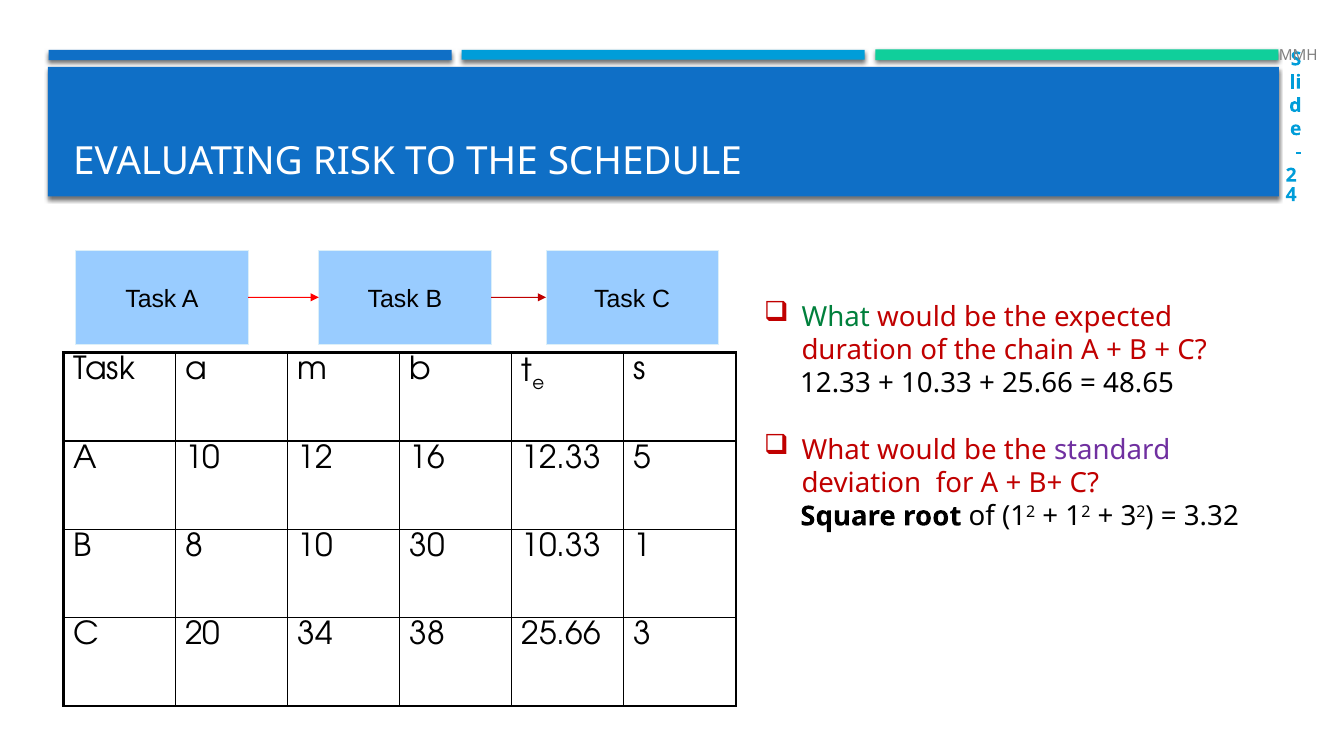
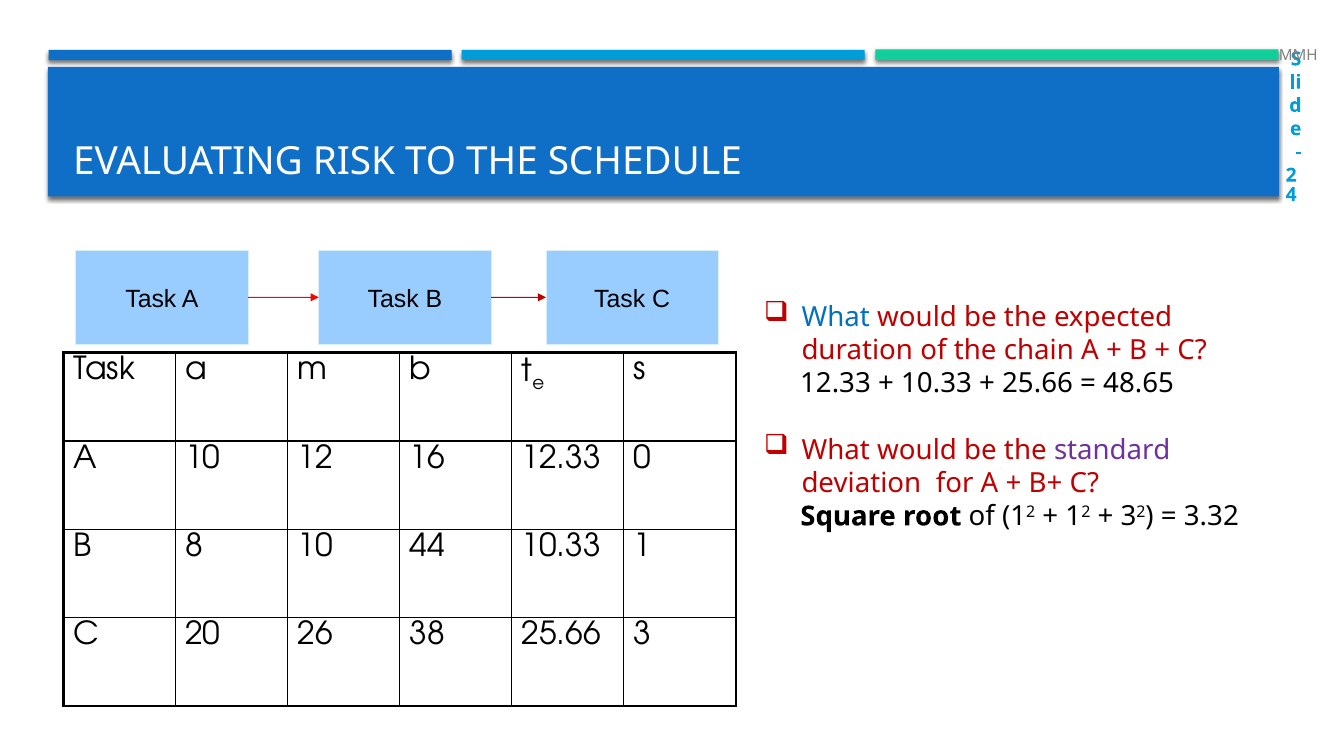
What at (836, 317) colour: green -> blue
5: 5 -> 0
30: 30 -> 44
34: 34 -> 26
